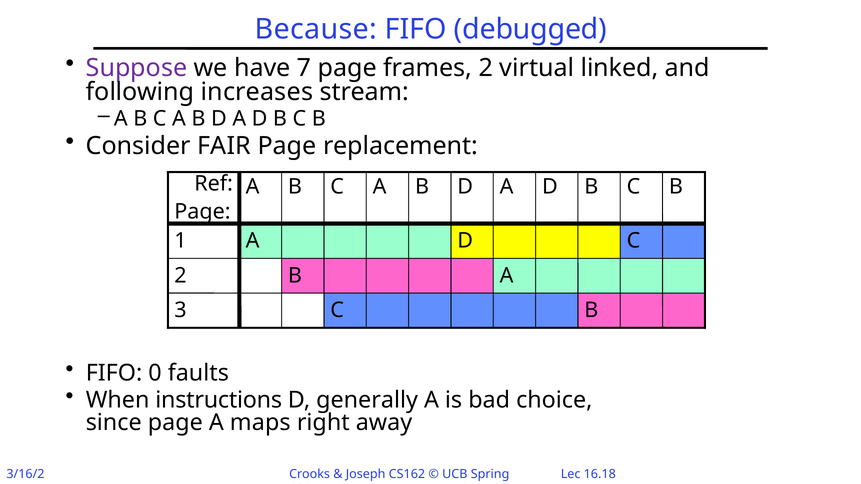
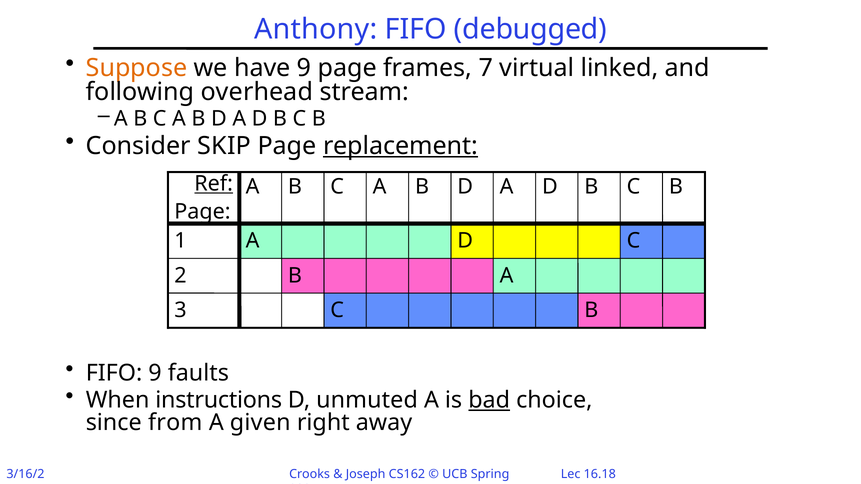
Because: Because -> Anthony
Suppose colour: purple -> orange
have 7: 7 -> 9
frames 2: 2 -> 7
increases: increases -> overhead
FAIR: FAIR -> SKIP
replacement underline: none -> present
Ref underline: none -> present
FIFO 0: 0 -> 9
generally: generally -> unmuted
bad underline: none -> present
since page: page -> from
maps: maps -> given
